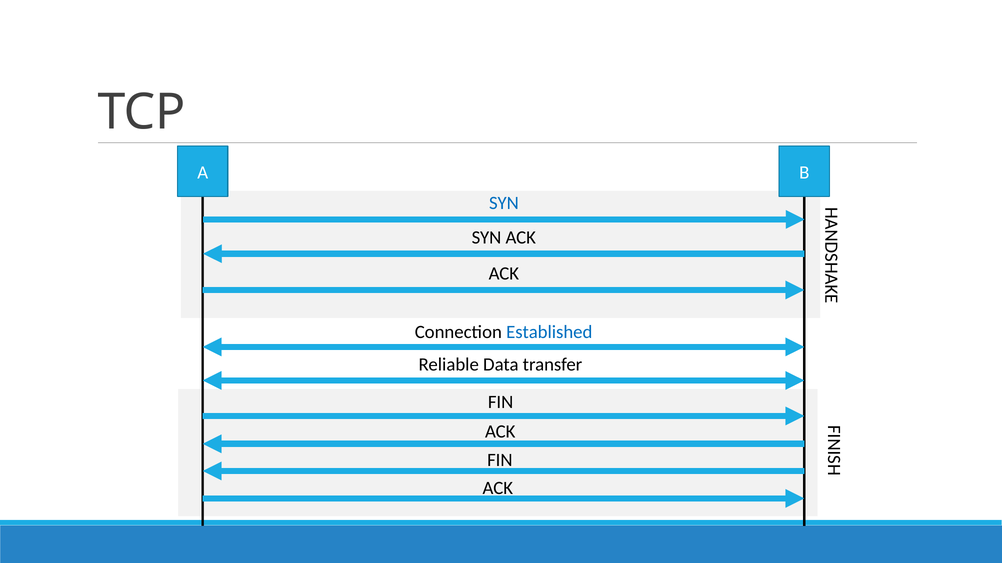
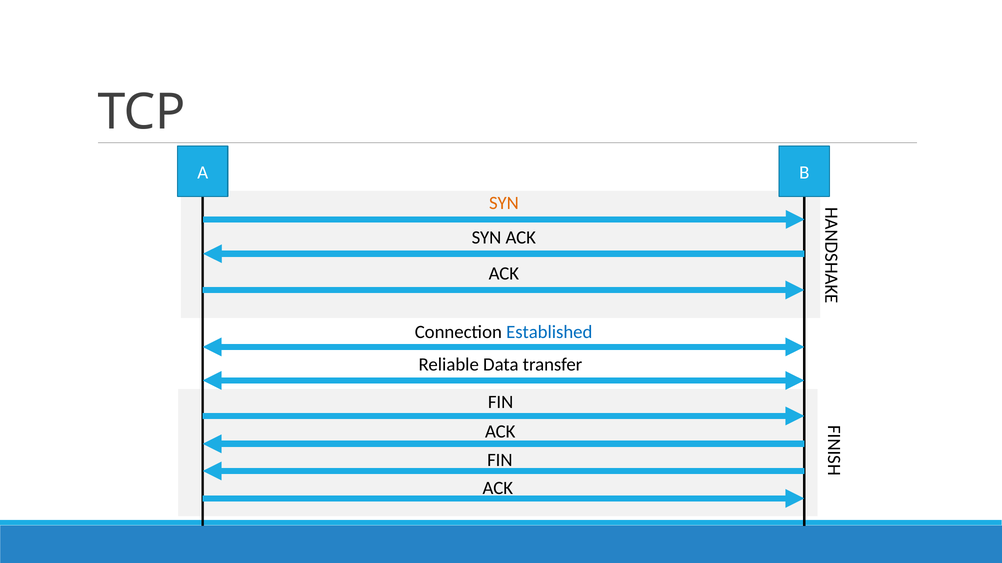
SYN at (504, 203) colour: blue -> orange
